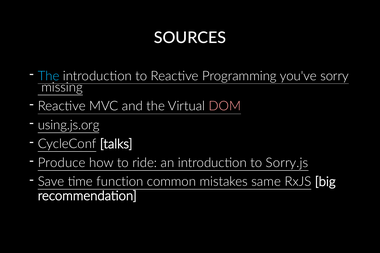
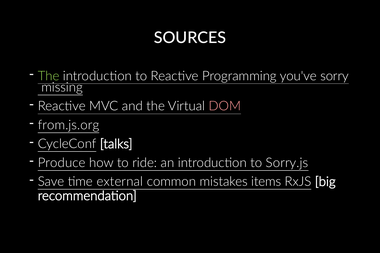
The at (49, 76) colour: light blue -> light green
using.js.org: using.js.org -> from.js.org
function: function -> external
same: same -> items
